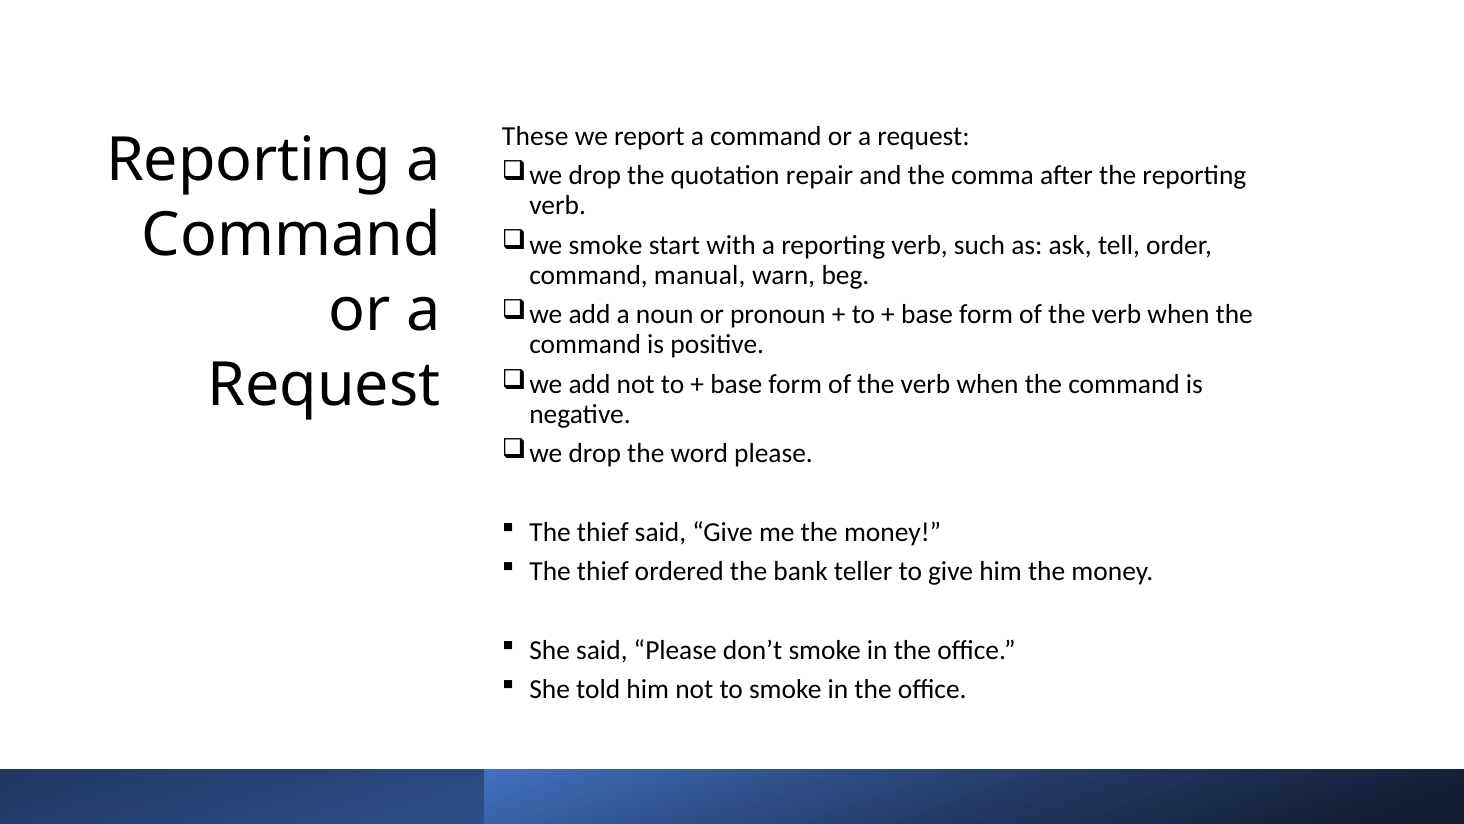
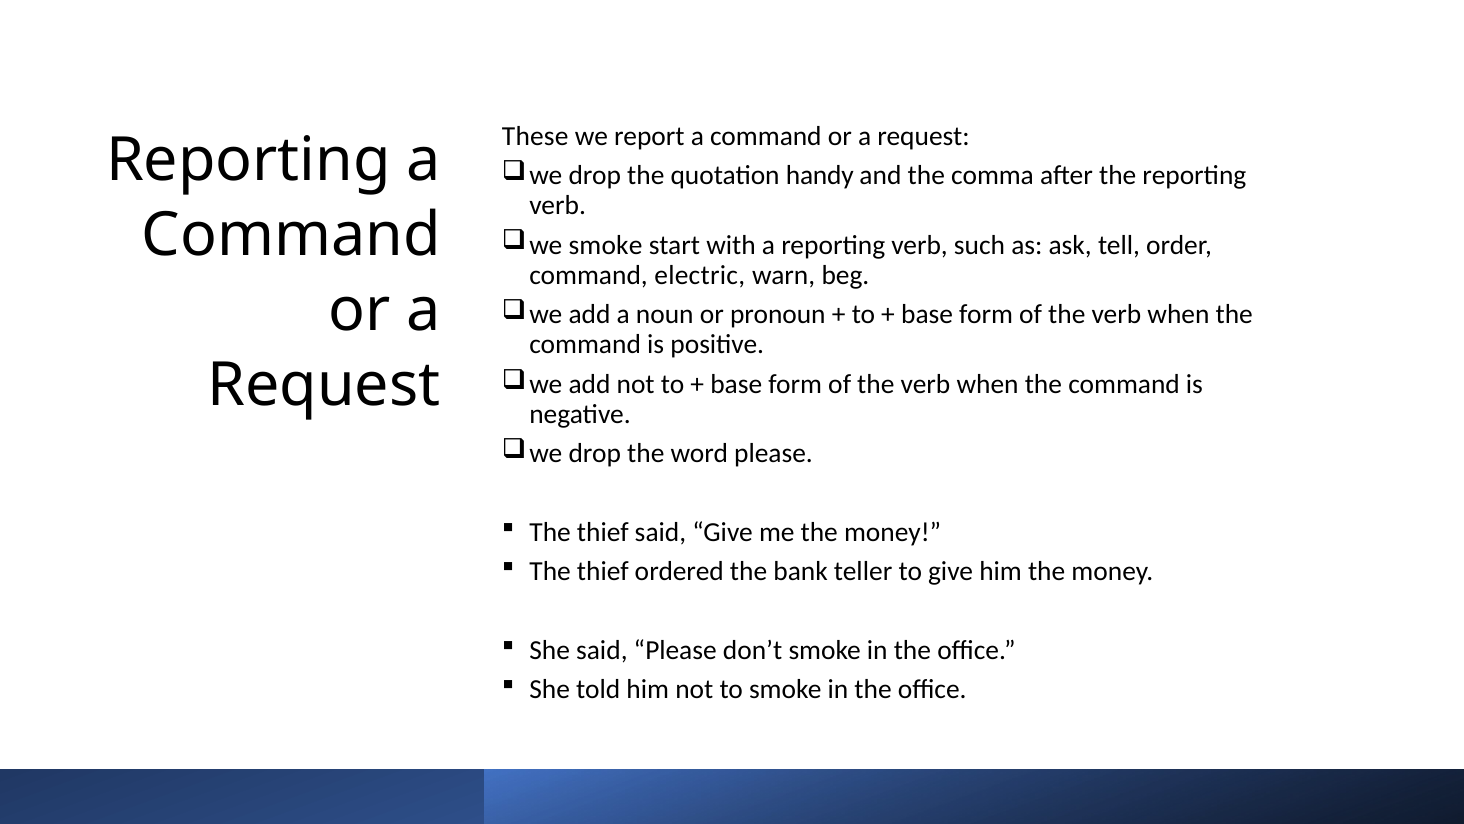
repair: repair -> handy
manual: manual -> electric
